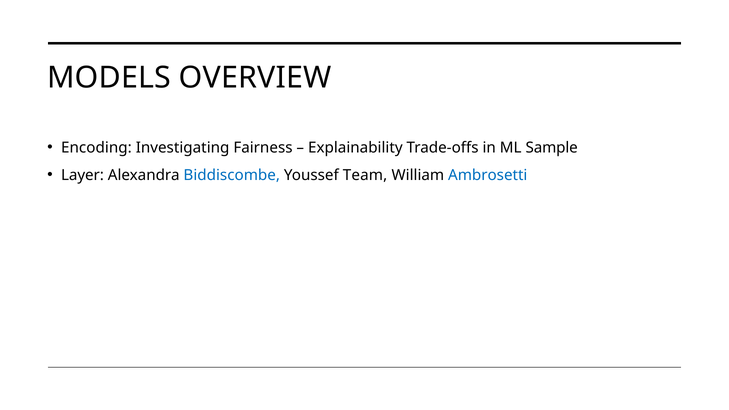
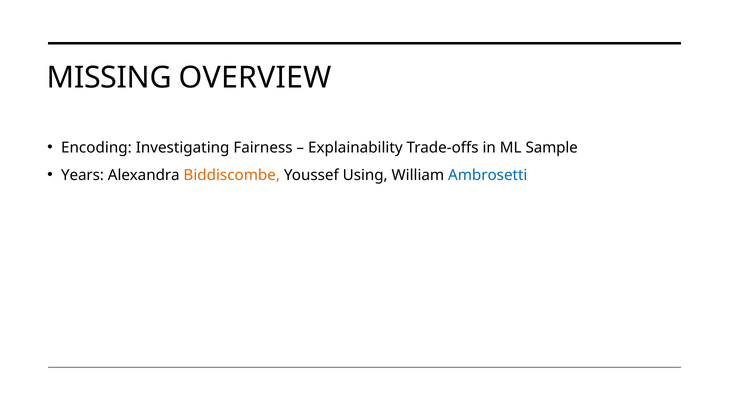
MODELS: MODELS -> MISSING
Layer: Layer -> Years
Biddiscombe colour: blue -> orange
Team: Team -> Using
